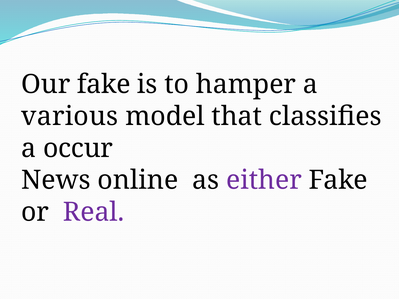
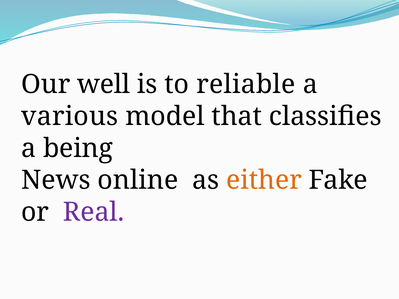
Our fake: fake -> well
hamper: hamper -> reliable
occur: occur -> being
either colour: purple -> orange
